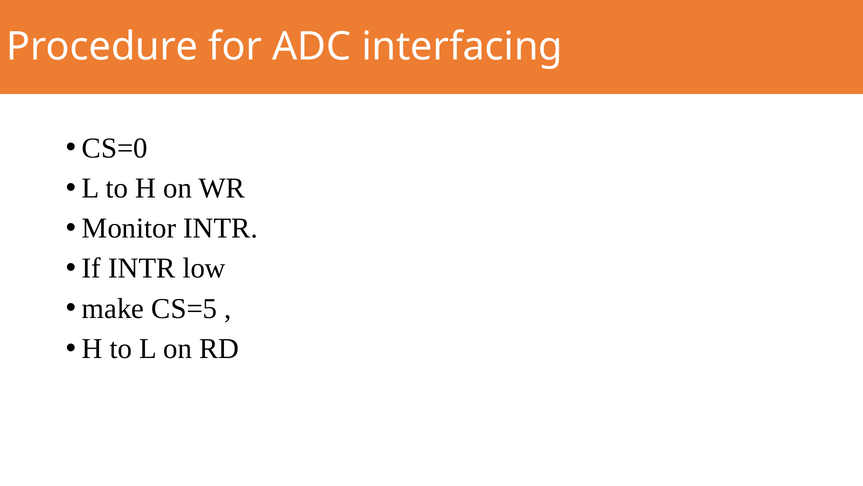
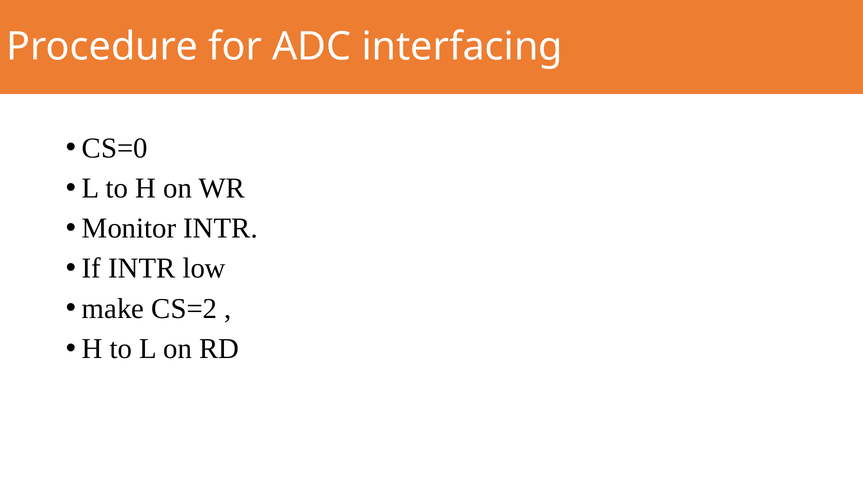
CS=5: CS=5 -> CS=2
